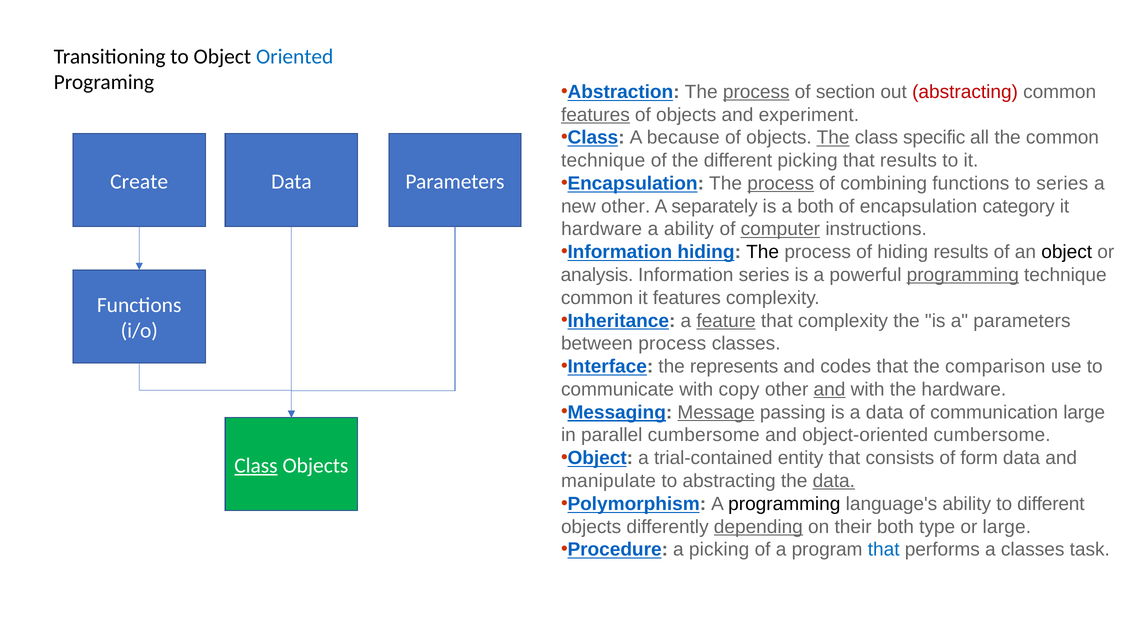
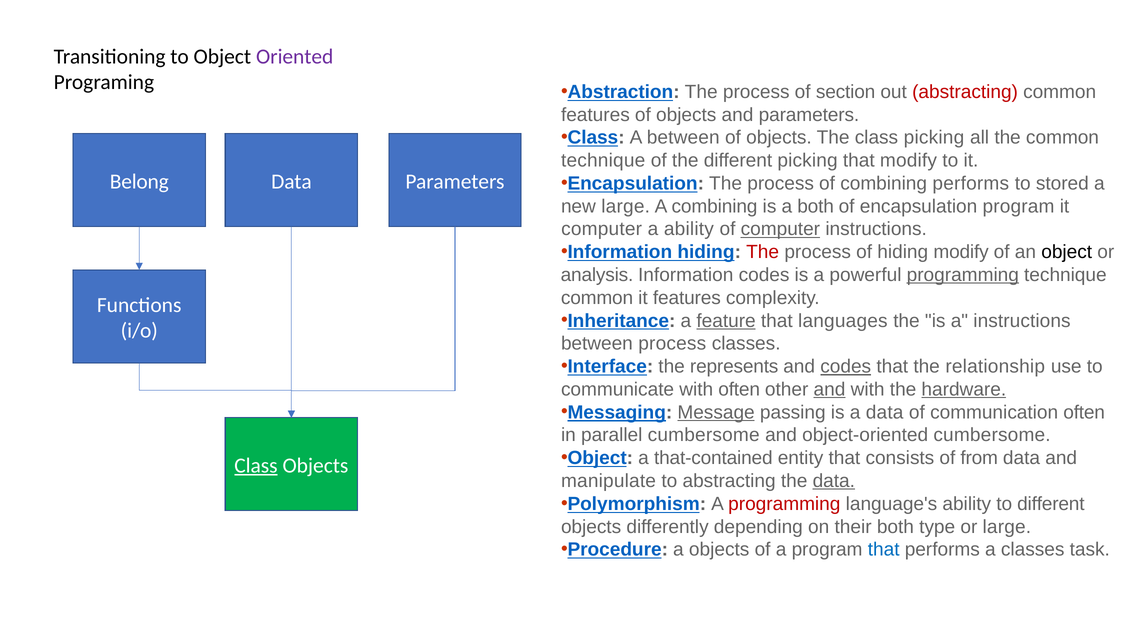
Oriented colour: blue -> purple
process at (756, 92) underline: present -> none
features at (595, 115) underline: present -> none
and experiment: experiment -> parameters
A because: because -> between
The at (833, 138) underline: present -> none
class specific: specific -> picking
that results: results -> modify
Create: Create -> Belong
process at (781, 184) underline: present -> none
combining functions: functions -> performs
to series: series -> stored
new other: other -> large
A separately: separately -> combining
encapsulation category: category -> program
hardware at (602, 229): hardware -> computer
The at (763, 252) colour: black -> red
hiding results: results -> modify
Information series: series -> codes
that complexity: complexity -> languages
a parameters: parameters -> instructions
codes at (846, 367) underline: none -> present
comparison: comparison -> relationship
with copy: copy -> often
hardware at (964, 390) underline: none -> present
communication large: large -> often
trial-contained: trial-contained -> that-contained
form: form -> from
programming at (784, 504) colour: black -> red
depending underline: present -> none
a picking: picking -> objects
